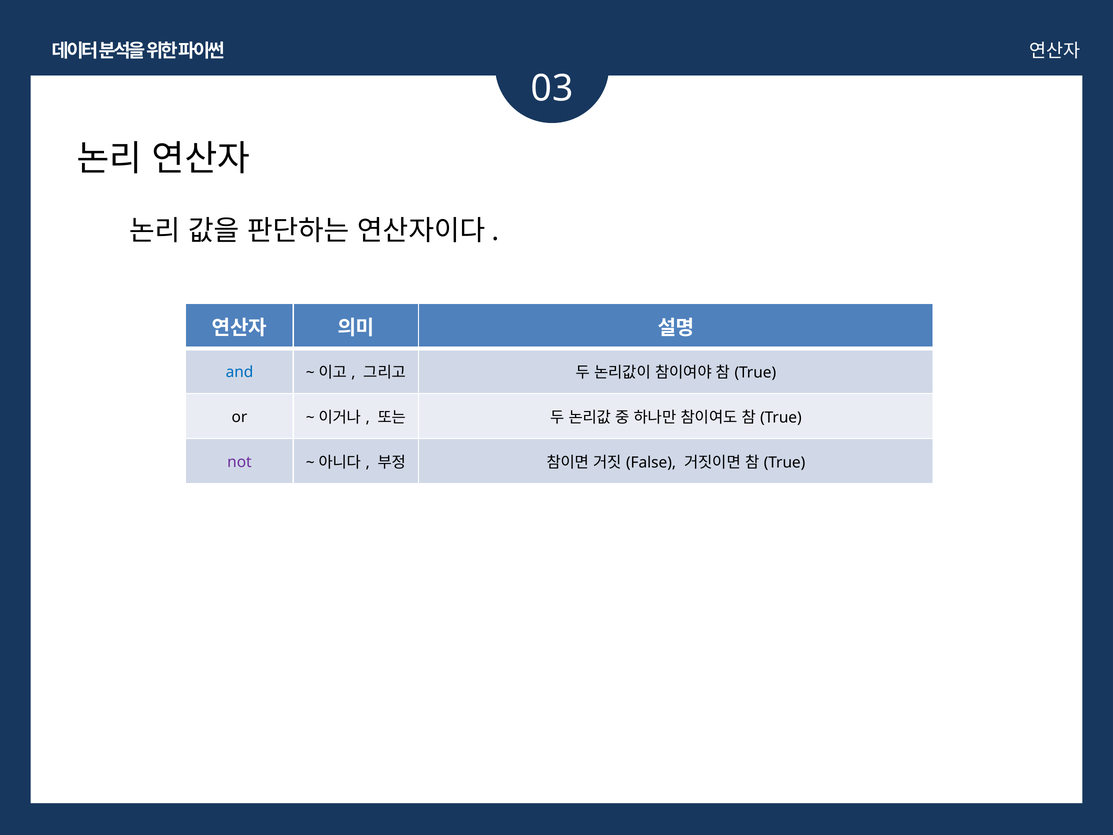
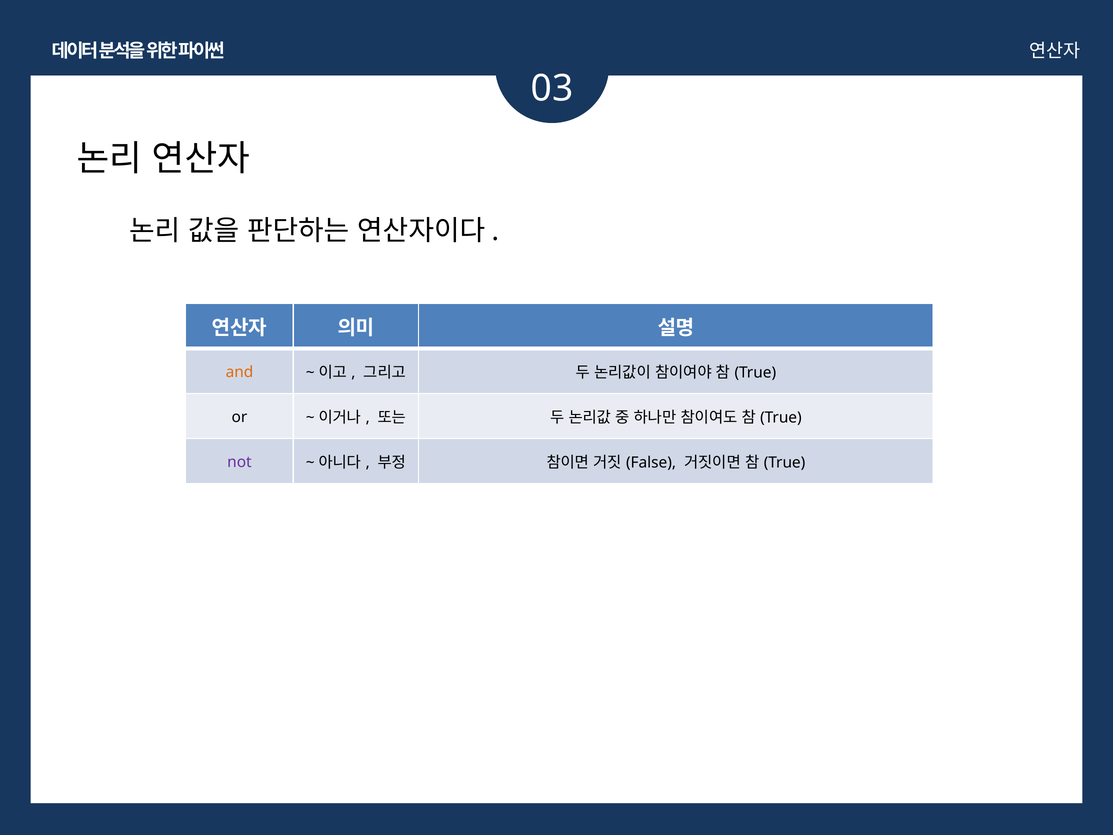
and colour: blue -> orange
